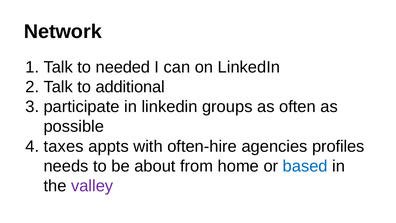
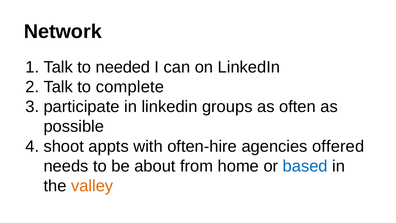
additional: additional -> complete
taxes: taxes -> shoot
profiles: profiles -> offered
valley colour: purple -> orange
